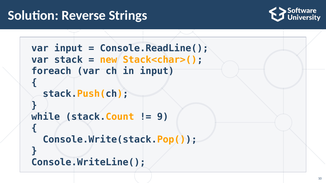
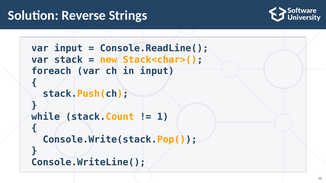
9: 9 -> 1
